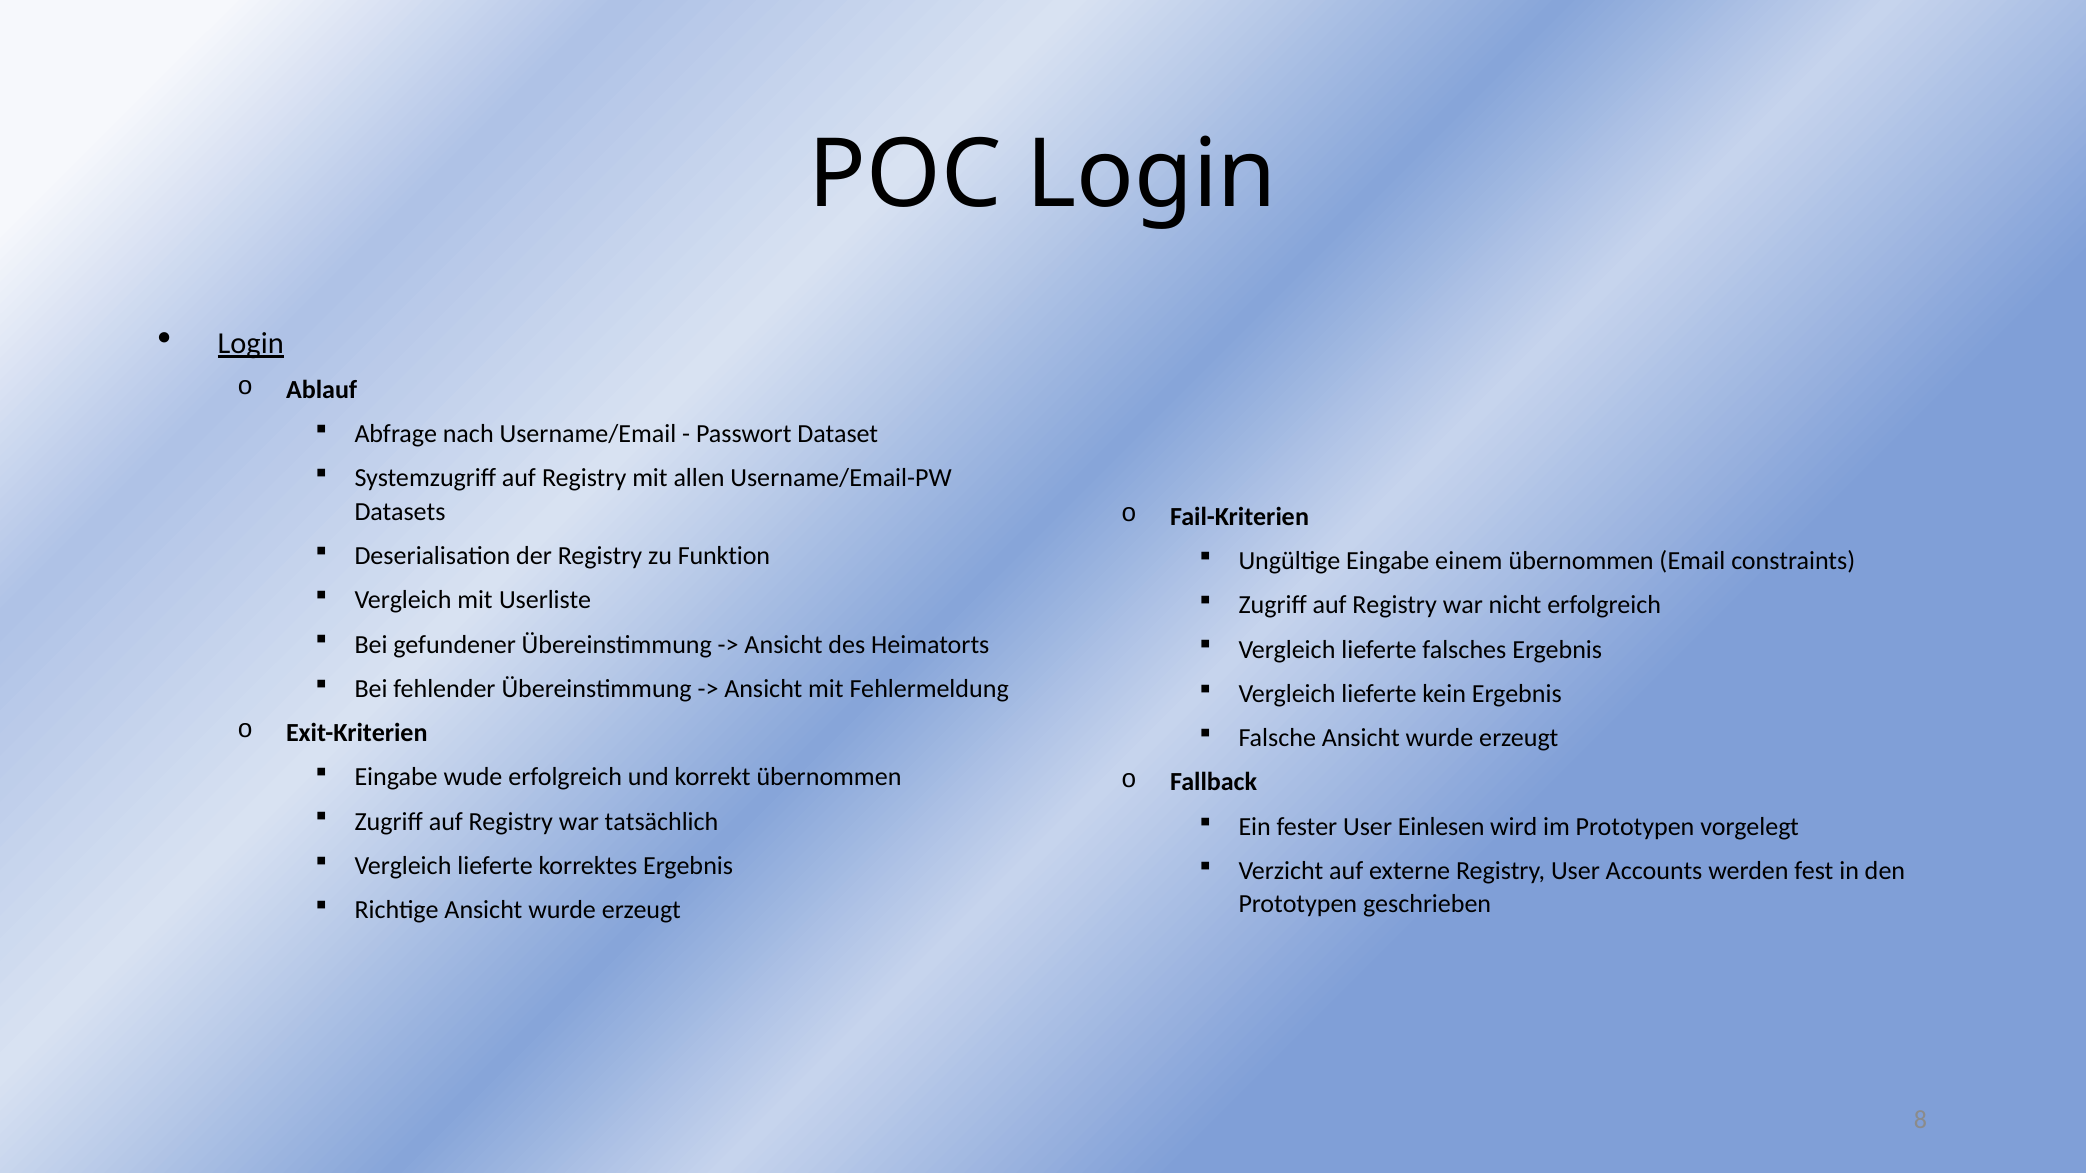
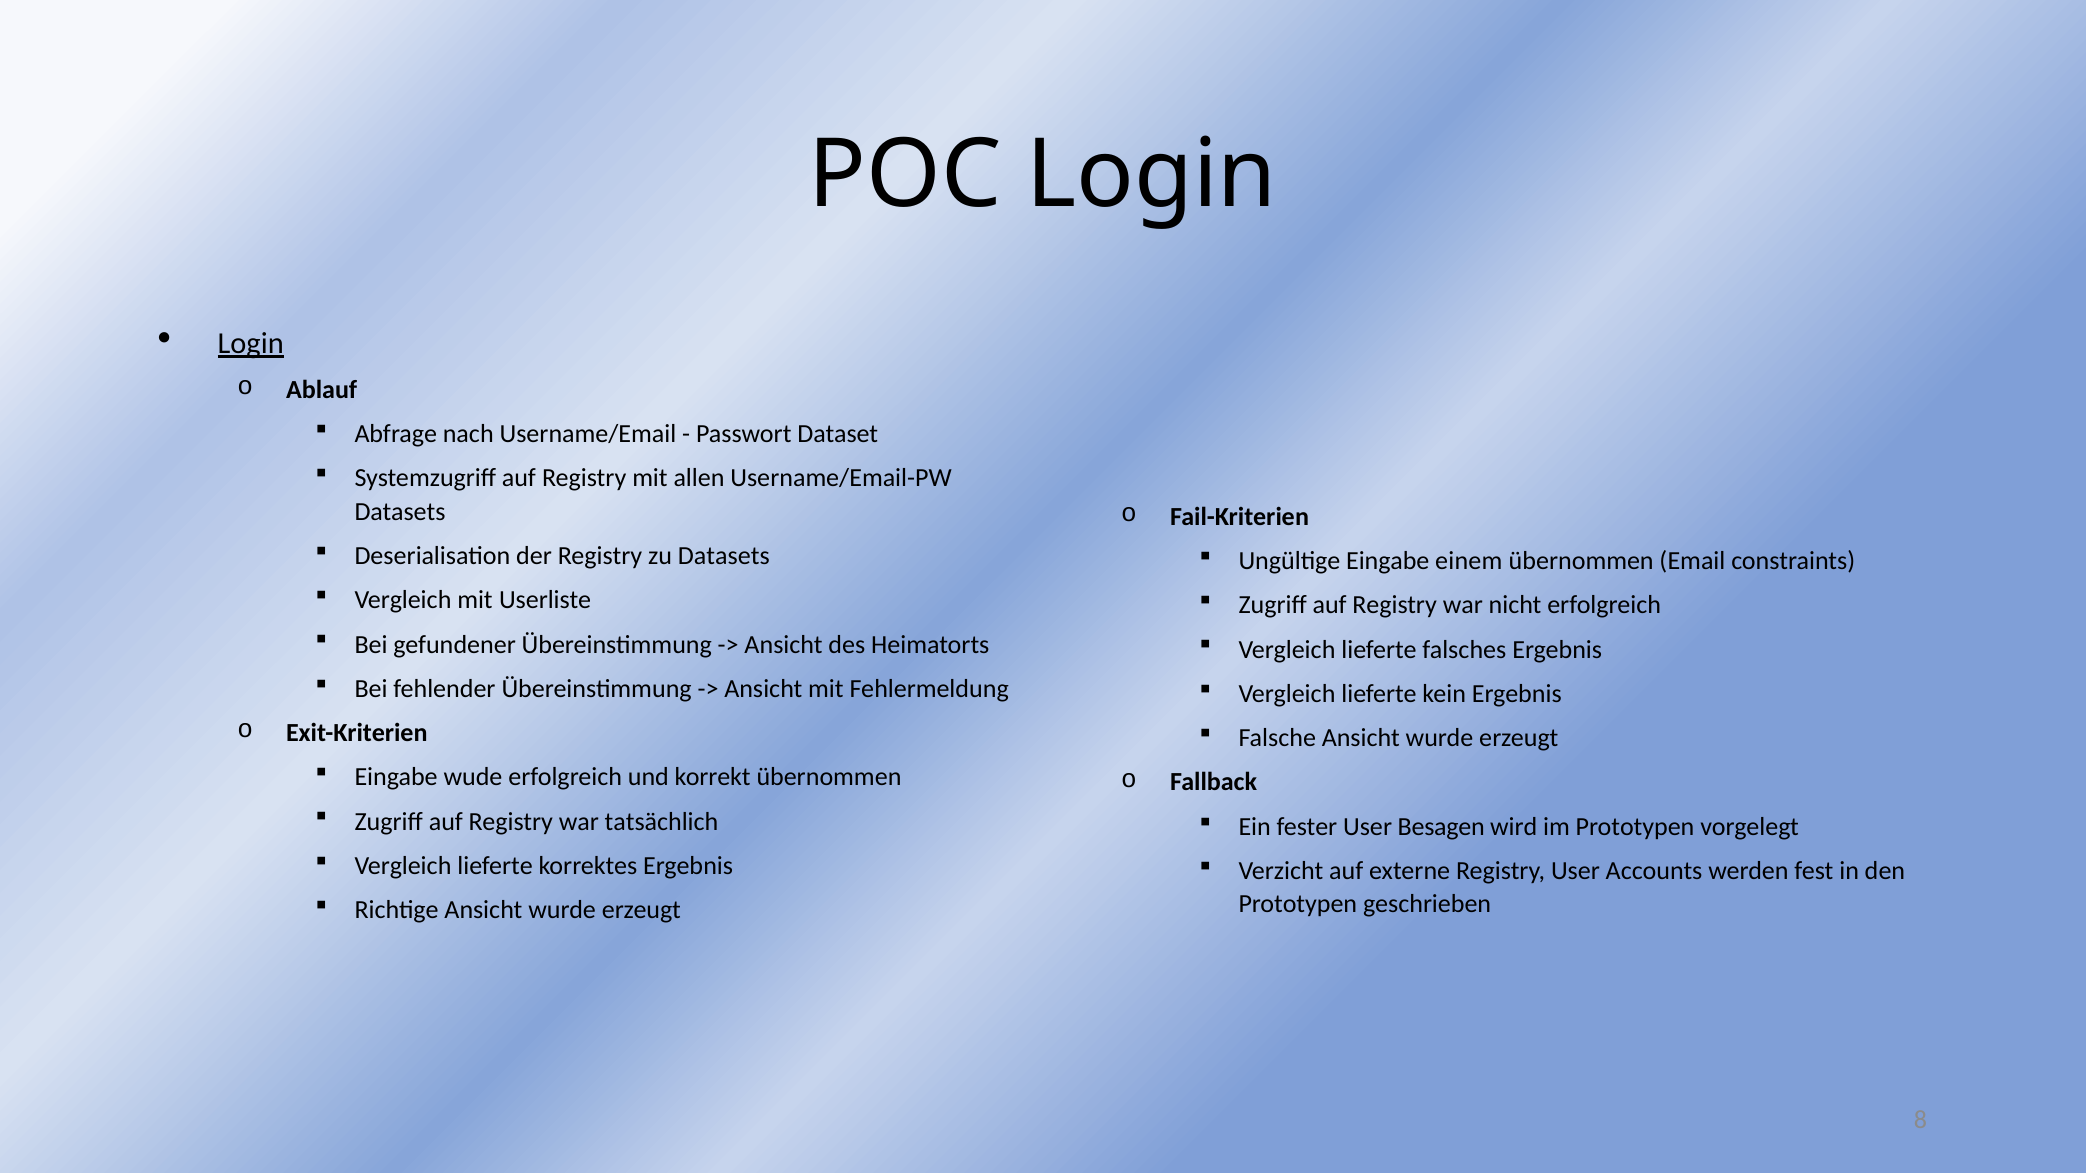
zu Funktion: Funktion -> Datasets
Einlesen: Einlesen -> Besagen
